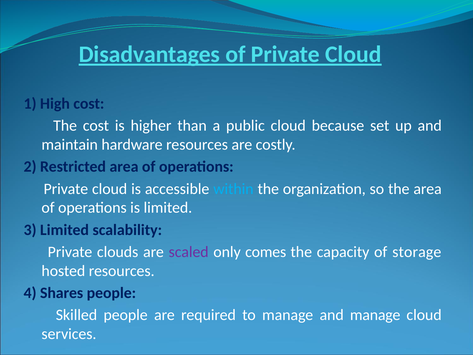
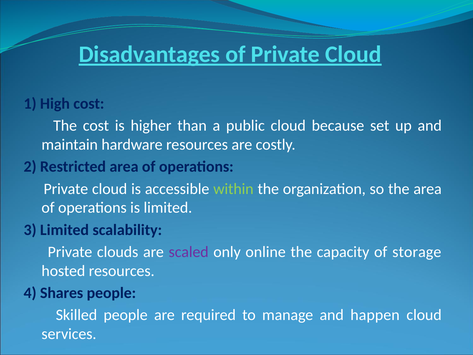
within colour: light blue -> light green
comes: comes -> online
and manage: manage -> happen
